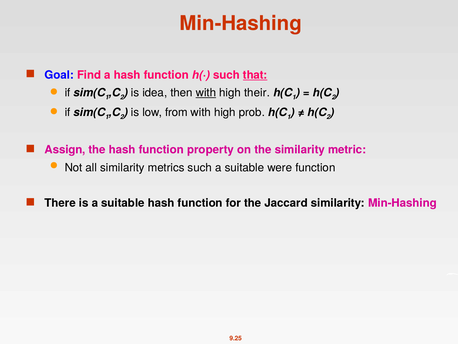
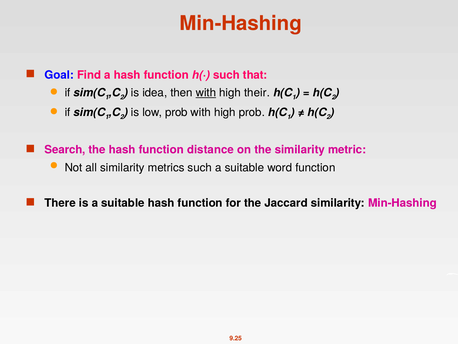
that underline: present -> none
low from: from -> prob
Assign: Assign -> Search
property: property -> distance
were: were -> word
